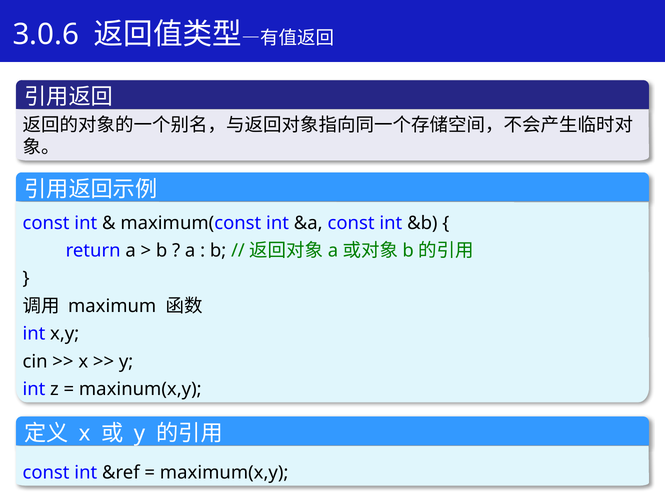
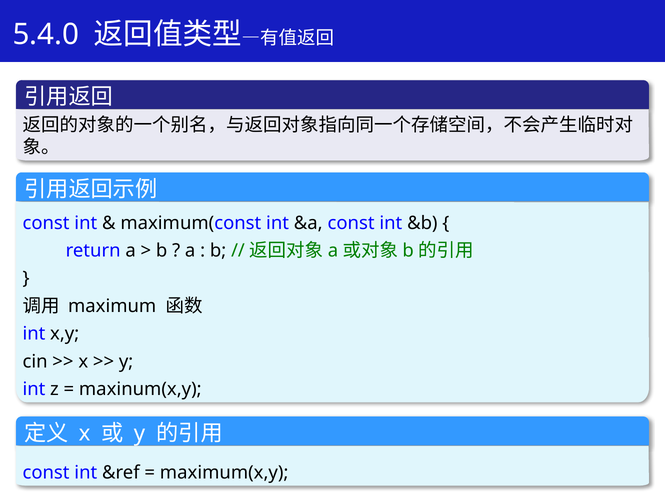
3.0.6: 3.0.6 -> 5.4.0
